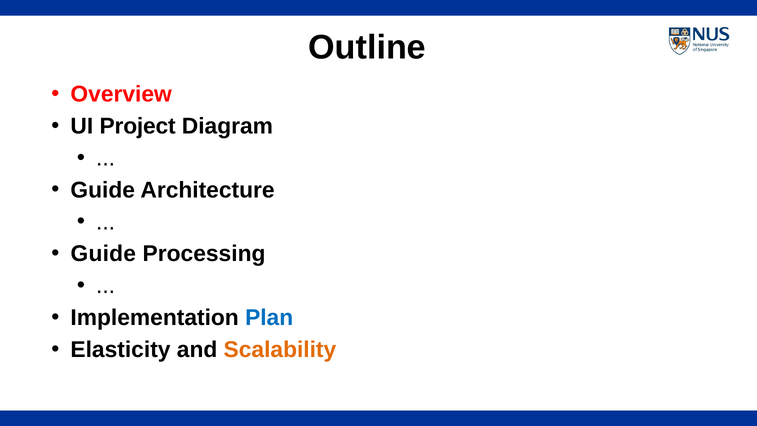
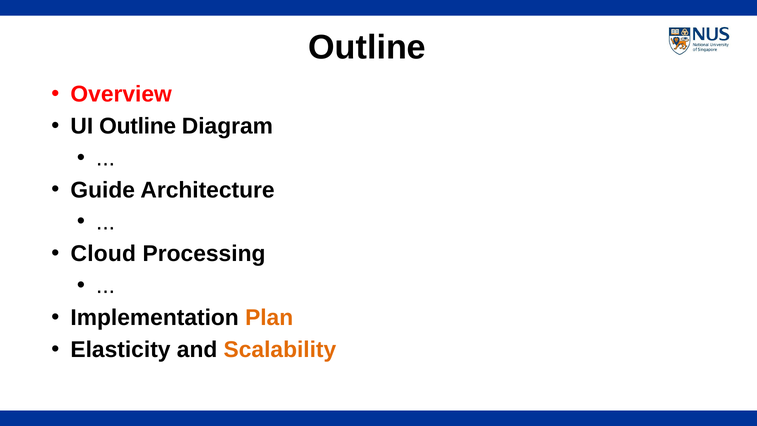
UI Project: Project -> Outline
Guide at (103, 254): Guide -> Cloud
Plan colour: blue -> orange
